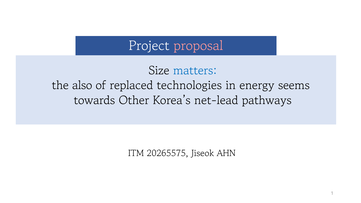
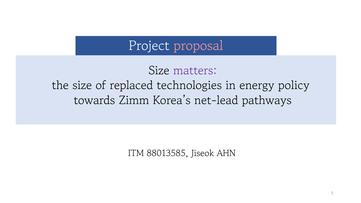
matters colour: blue -> purple
the also: also -> size
seems: seems -> policy
Other: Other -> Zimm
20265575: 20265575 -> 88013585
